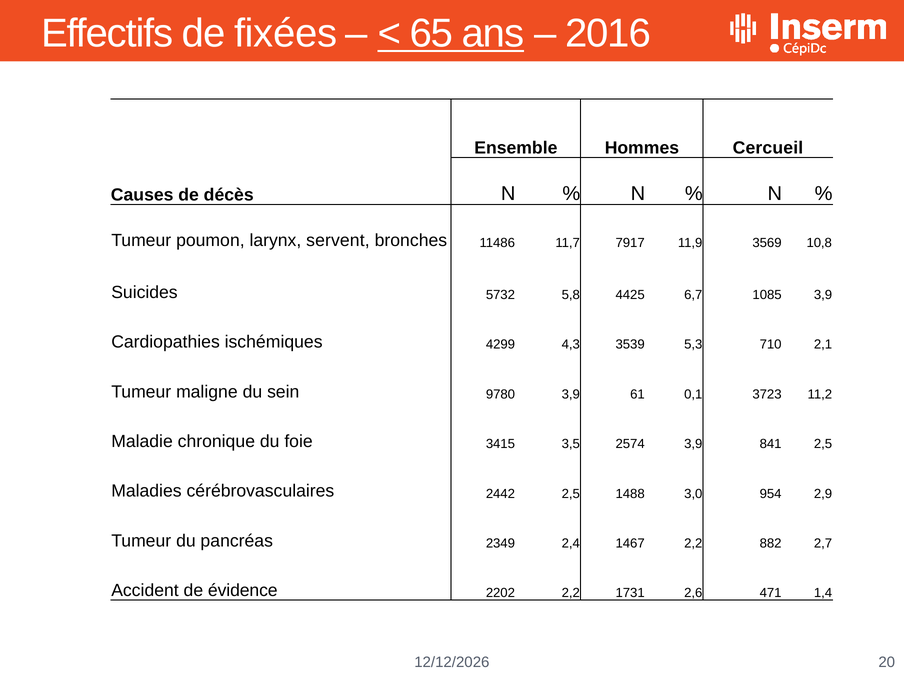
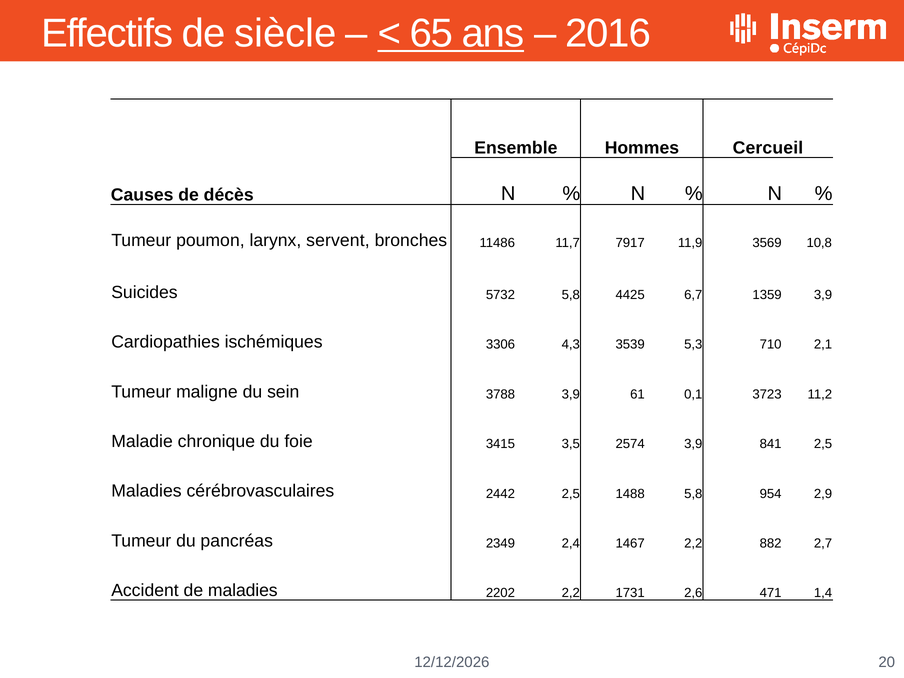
fixées: fixées -> siècle
1085: 1085 -> 1359
4299: 4299 -> 3306
9780: 9780 -> 3788
1488 3,0: 3,0 -> 5,8
de évidence: évidence -> maladies
